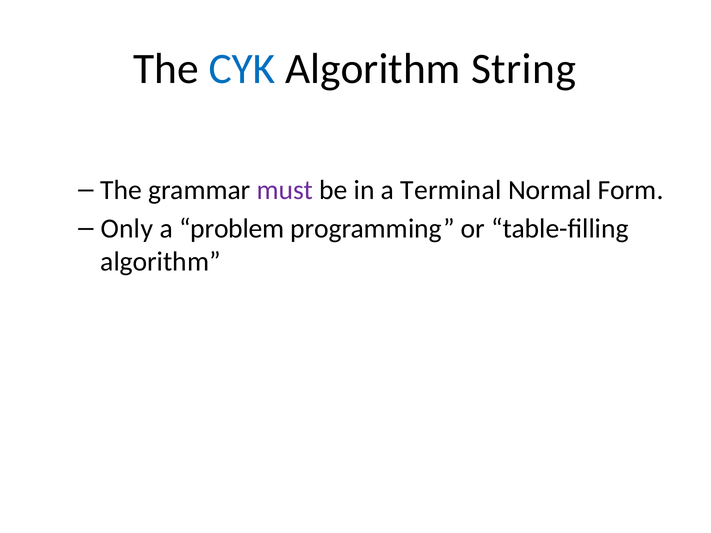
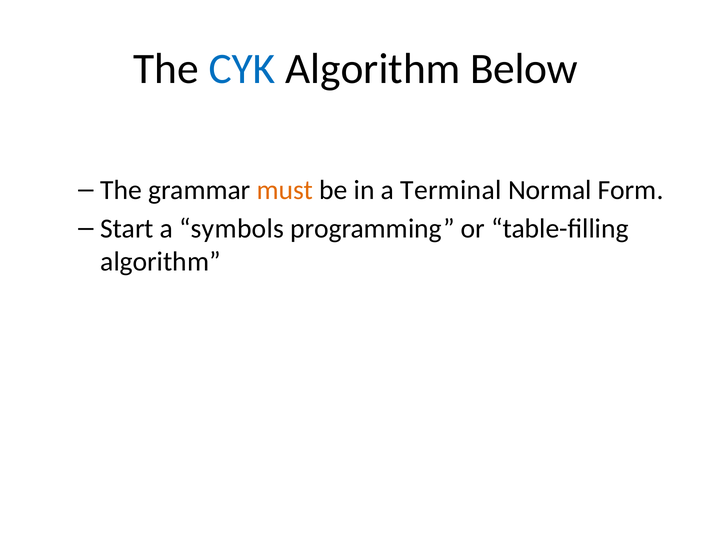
String: String -> Below
must colour: purple -> orange
Only: Only -> Start
problem: problem -> symbols
